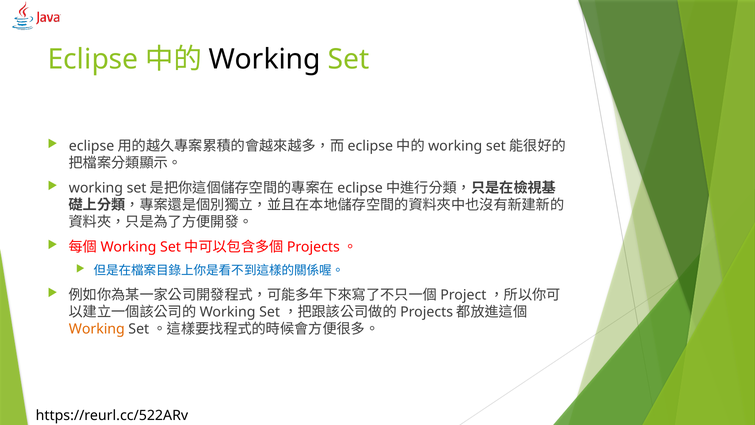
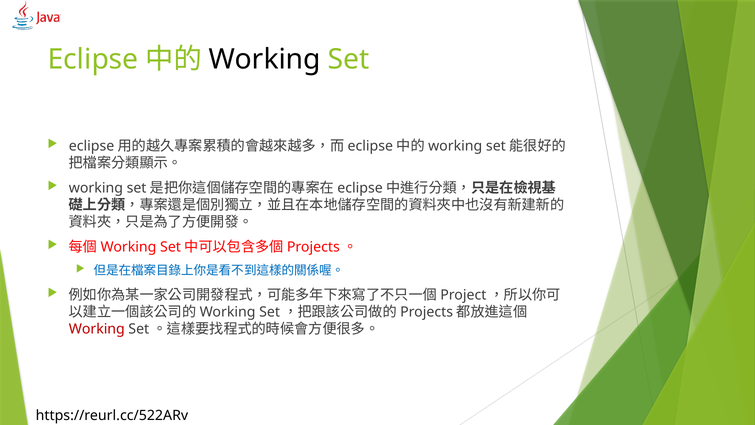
Working at (97, 329) colour: orange -> red
